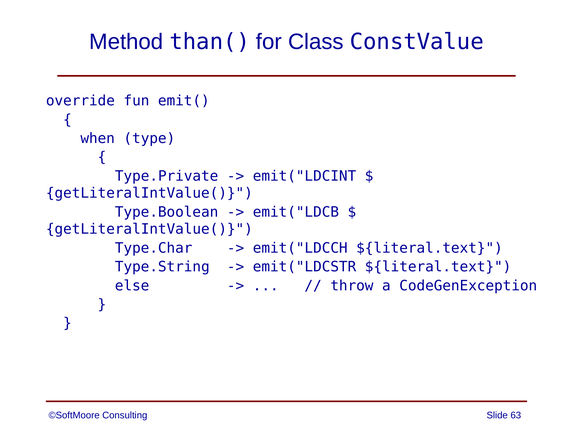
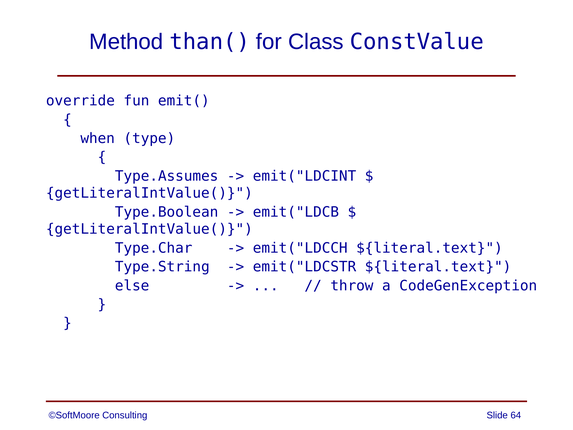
Type.Private: Type.Private -> Type.Assumes
63: 63 -> 64
